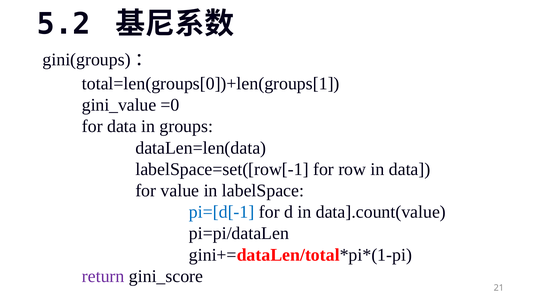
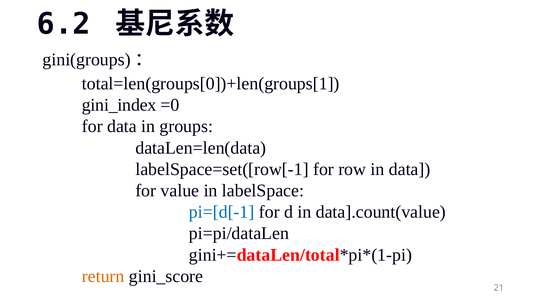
5.2: 5.2 -> 6.2
gini_value: gini_value -> gini_index
return colour: purple -> orange
